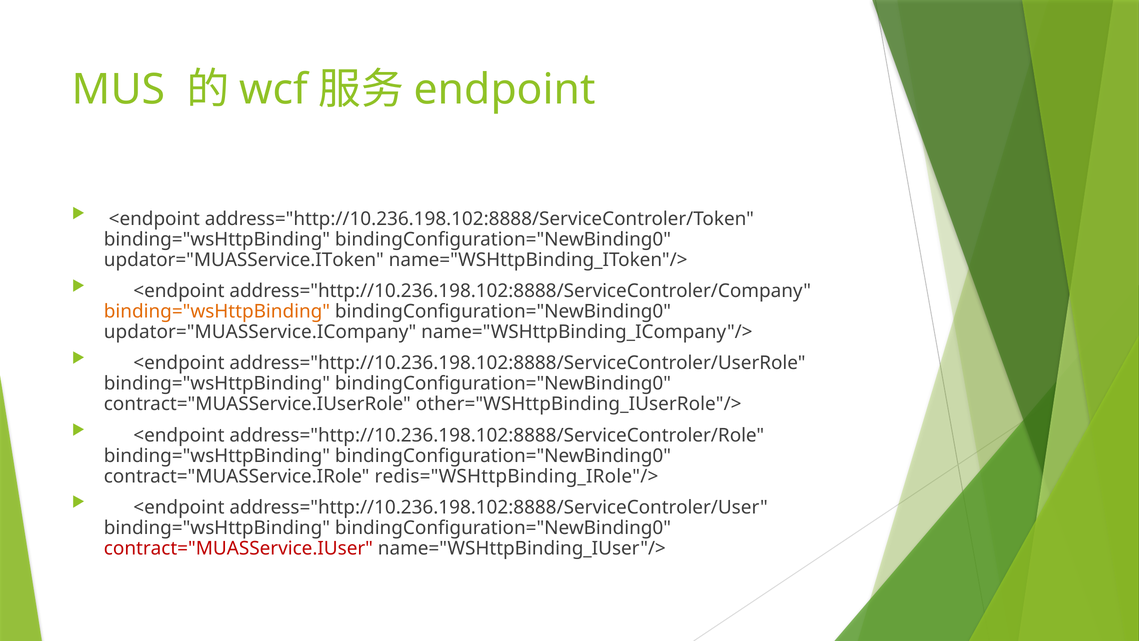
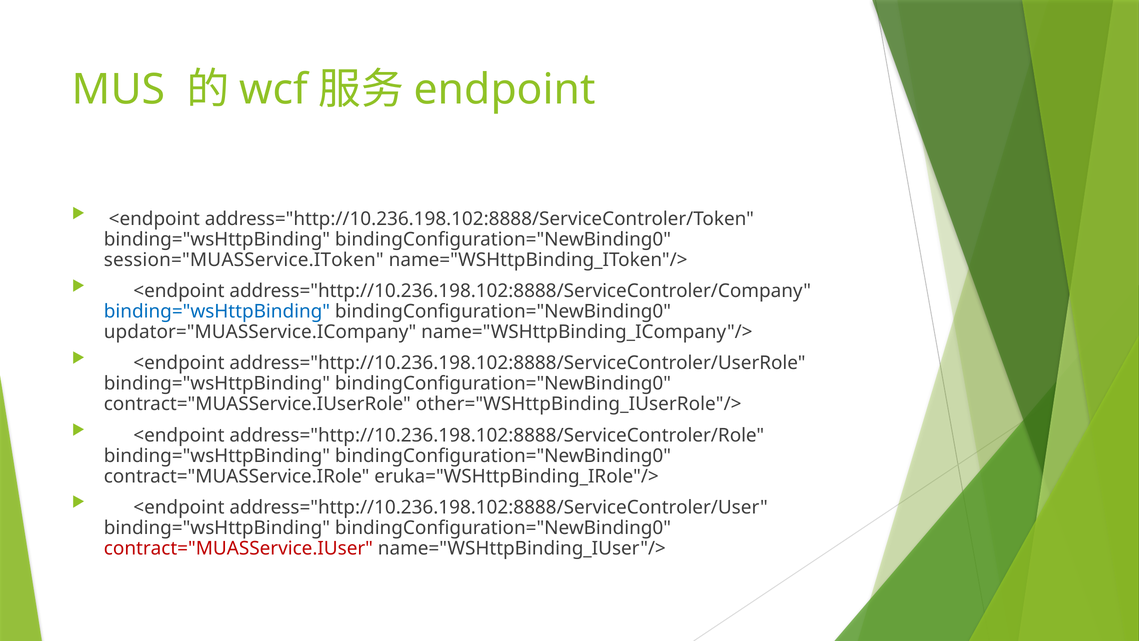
updator="MUASService.IToken: updator="MUASService.IToken -> session="MUASService.IToken
binding="wsHttpBinding at (217, 311) colour: orange -> blue
redis="WSHttpBinding_IRole"/>: redis="WSHttpBinding_IRole"/> -> eruka="WSHttpBinding_IRole"/>
